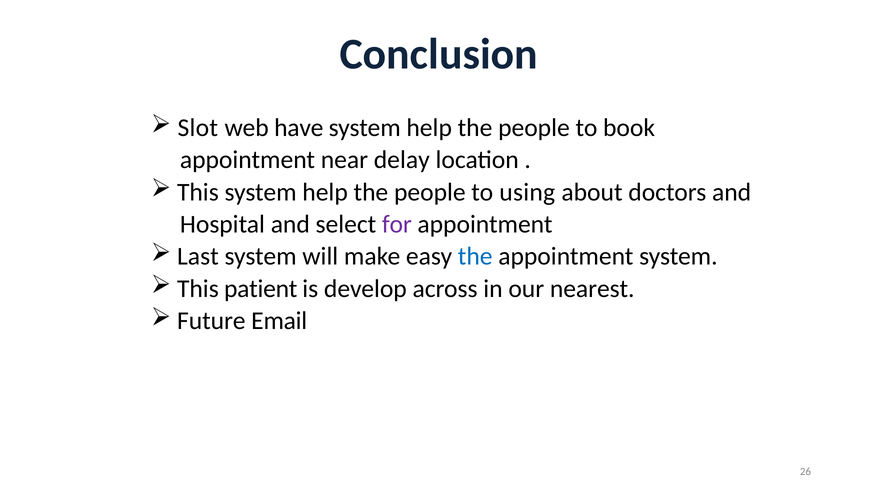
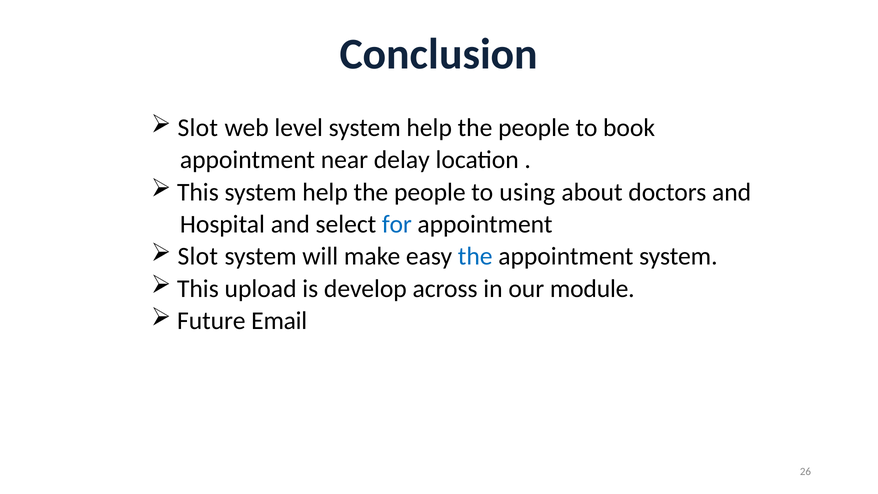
have: have -> level
for colour: purple -> blue
Last at (198, 256): Last -> Slot
patient: patient -> upload
nearest: nearest -> module
